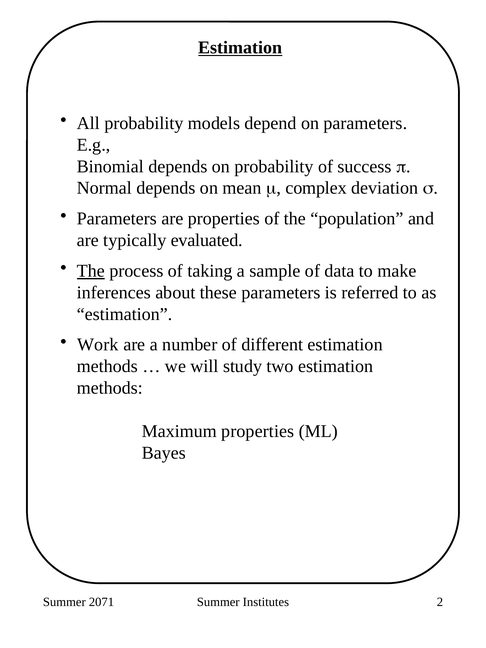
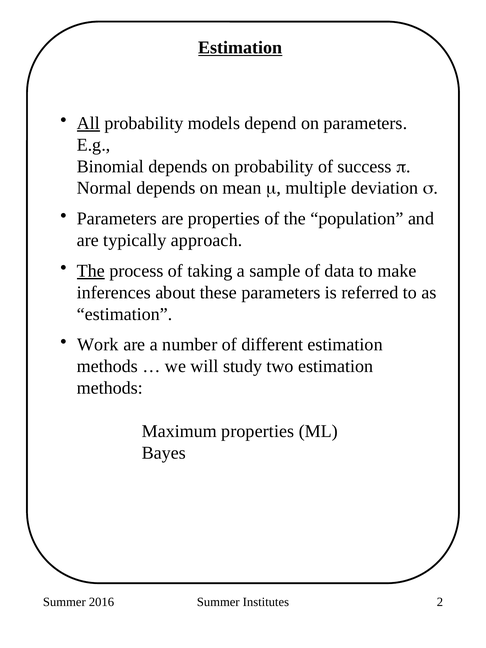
All underline: none -> present
complex: complex -> multiple
evaluated: evaluated -> approach
2071: 2071 -> 2016
